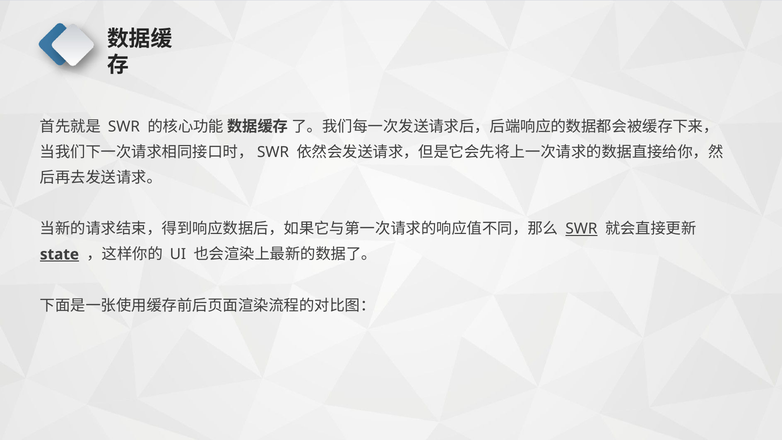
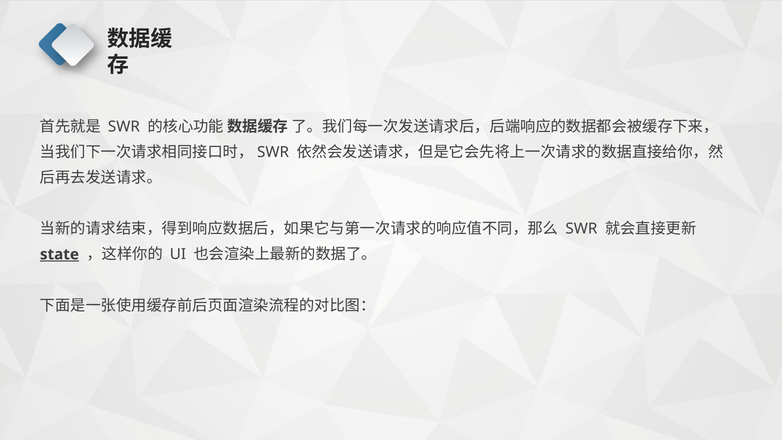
SWR at (581, 229) underline: present -> none
